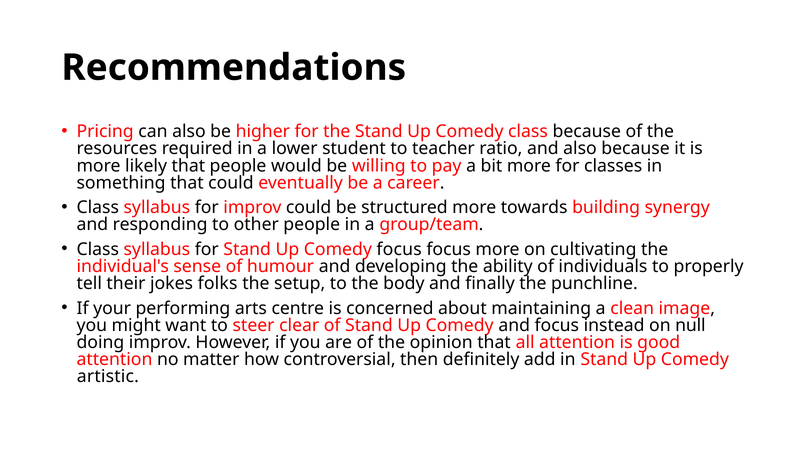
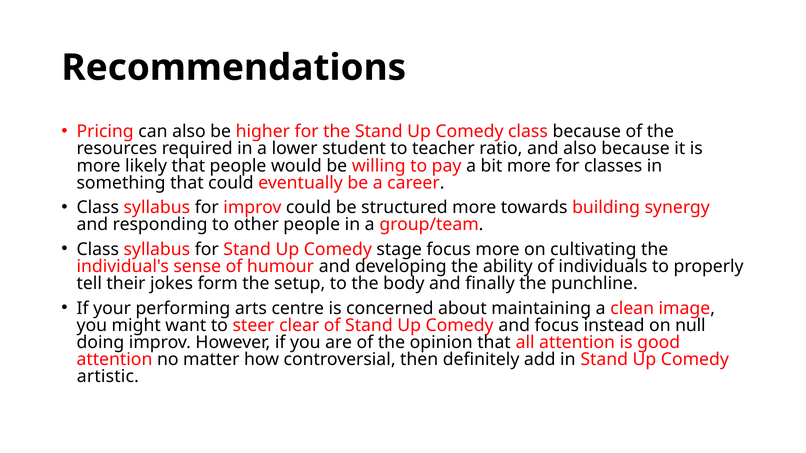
Comedy focus: focus -> stage
folks: folks -> form
